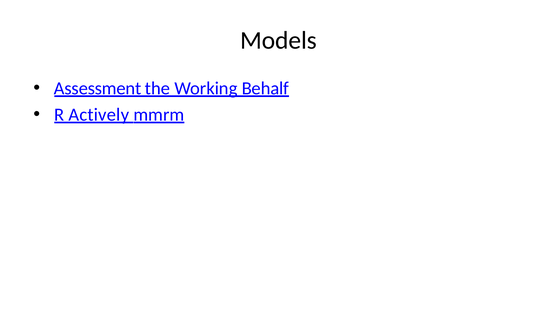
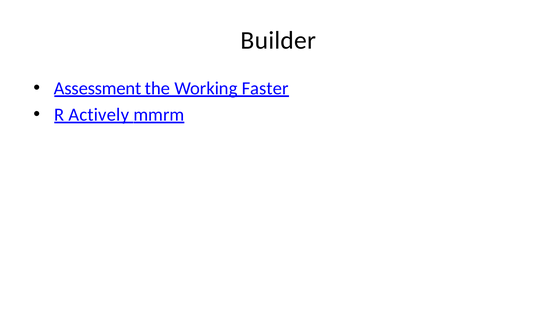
Models: Models -> Builder
Behalf: Behalf -> Faster
